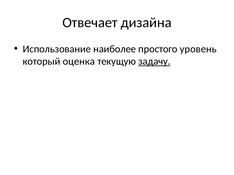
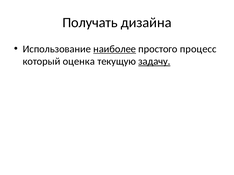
Отвечает: Отвечает -> Получать
наиболее underline: none -> present
уровень: уровень -> процесс
